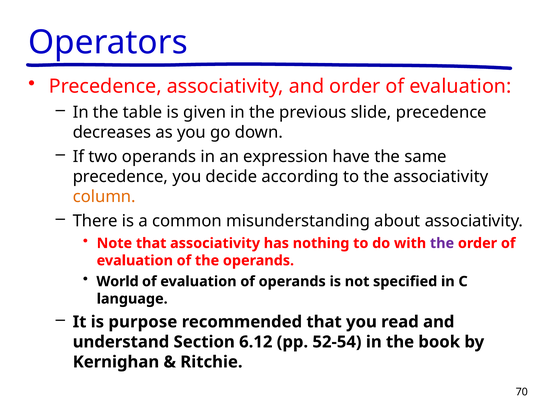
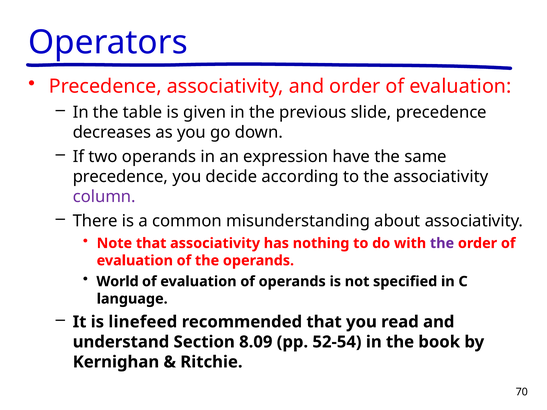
column colour: orange -> purple
purpose: purpose -> linefeed
6.12: 6.12 -> 8.09
